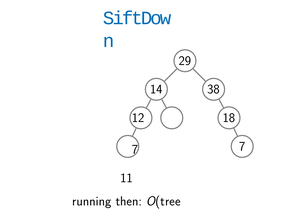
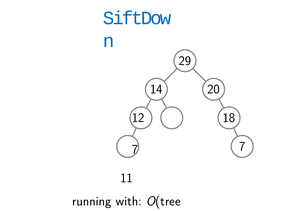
38: 38 -> 20
then: then -> with
